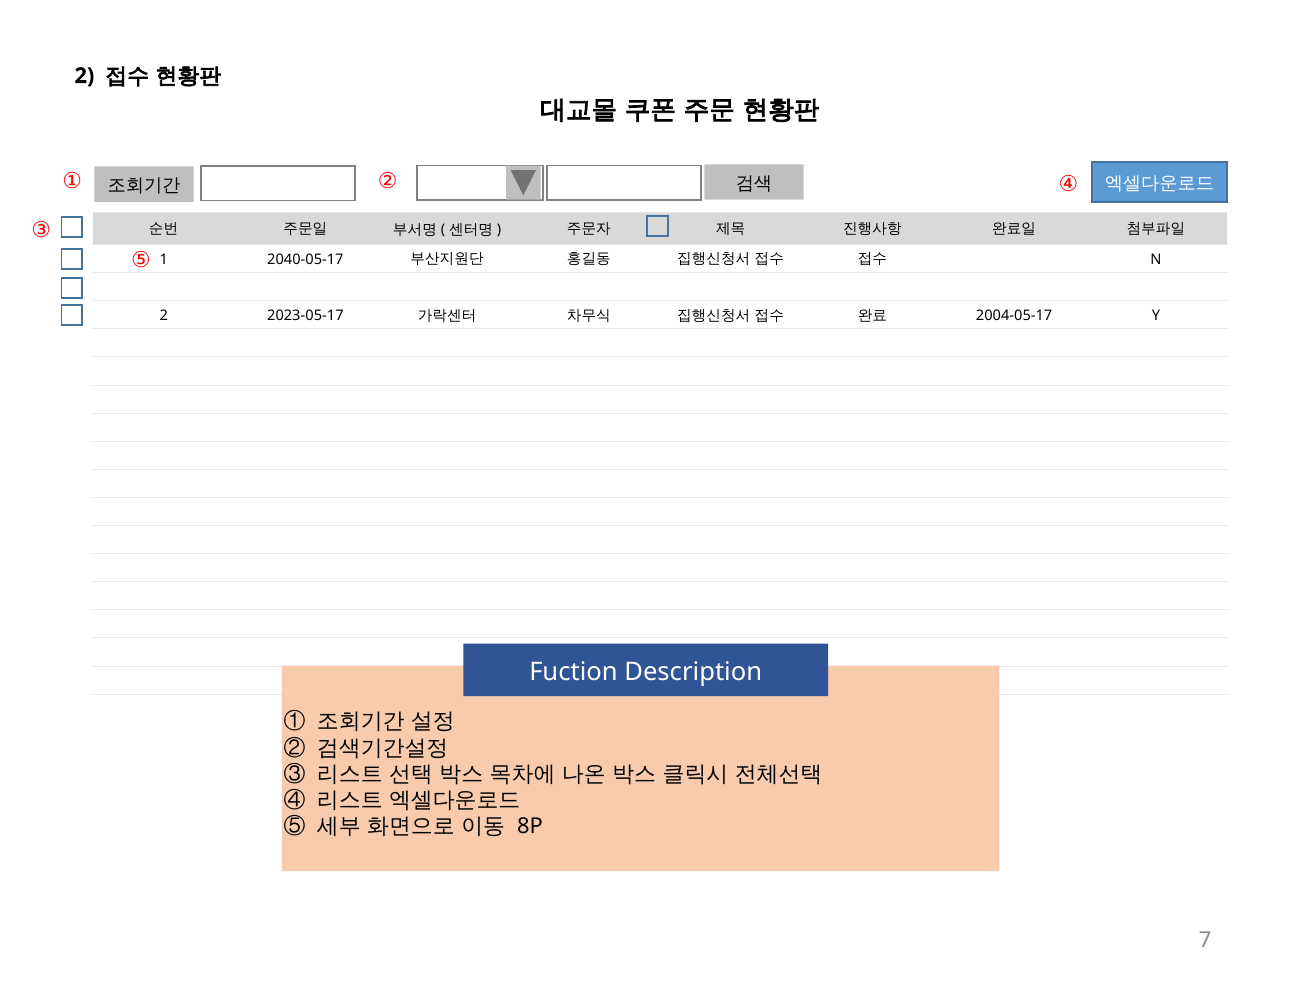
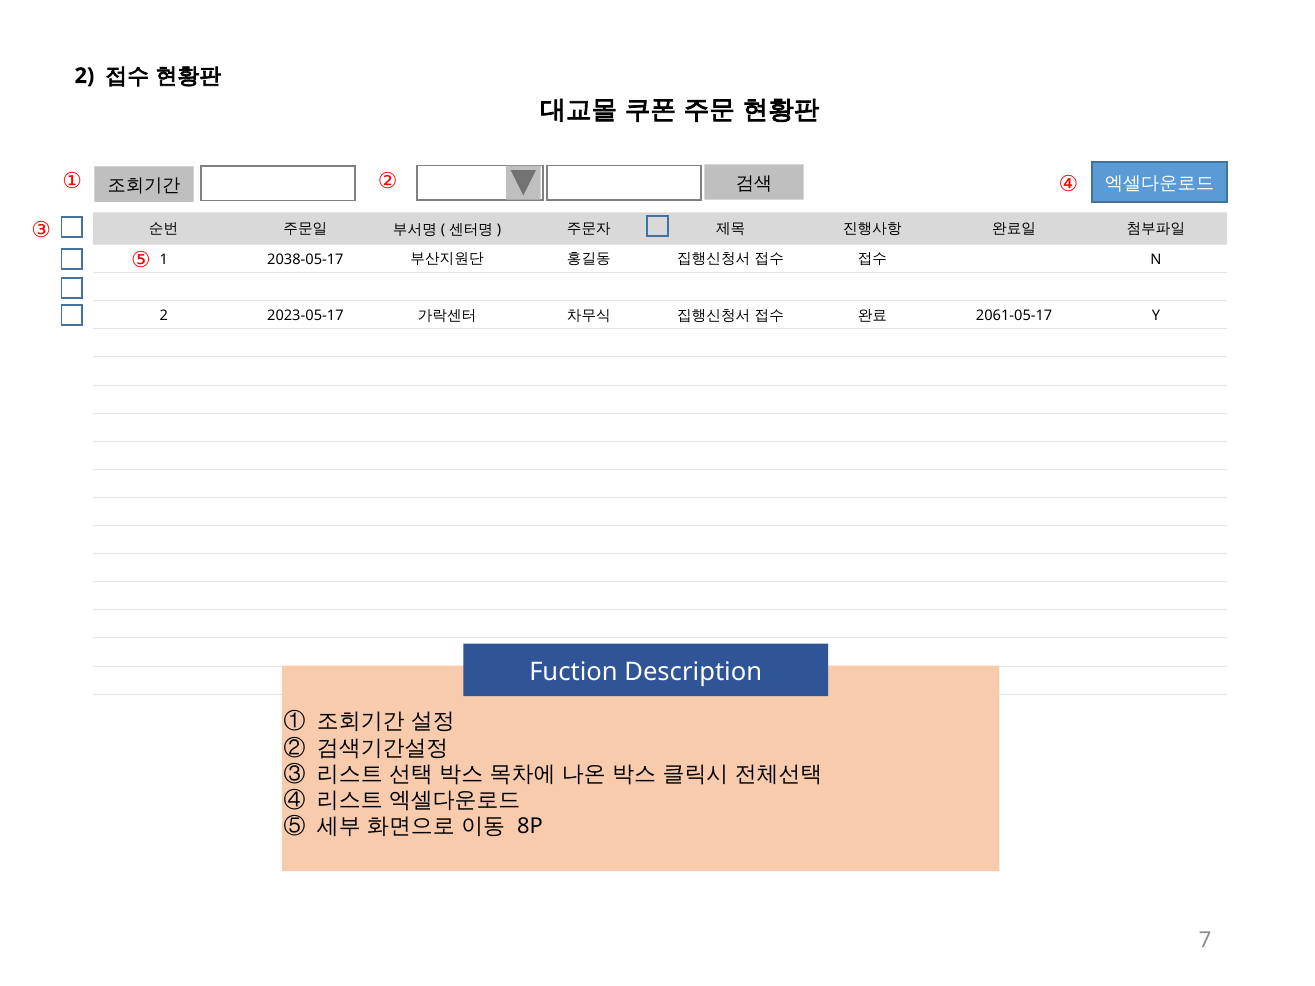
2040-05-17: 2040-05-17 -> 2038-05-17
2004-05-17: 2004-05-17 -> 2061-05-17
